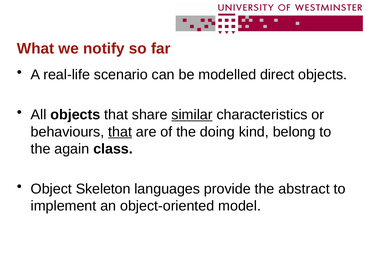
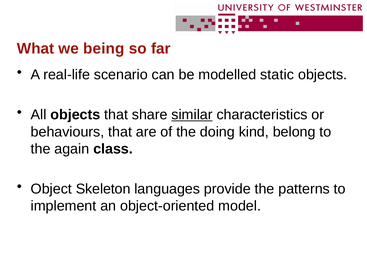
notify: notify -> being
direct: direct -> static
that at (120, 132) underline: present -> none
abstract: abstract -> patterns
